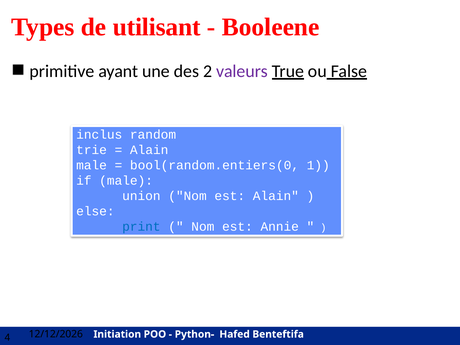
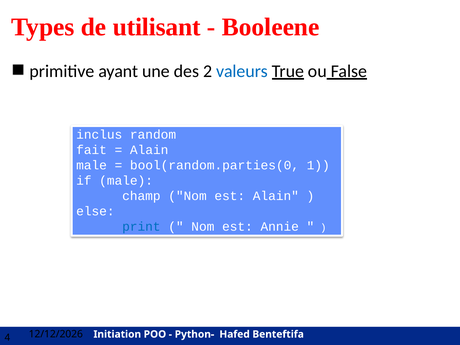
valeurs colour: purple -> blue
trie: trie -> fait
bool(random.entiers(0: bool(random.entiers(0 -> bool(random.parties(0
union: union -> champ
